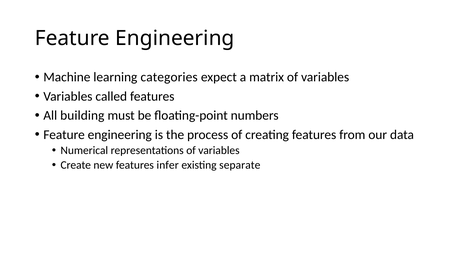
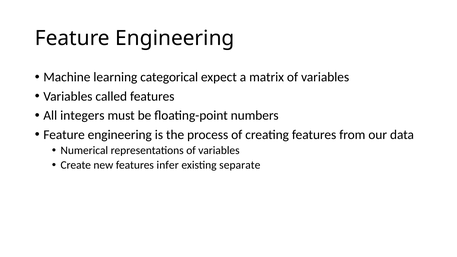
categories: categories -> categorical
building: building -> integers
